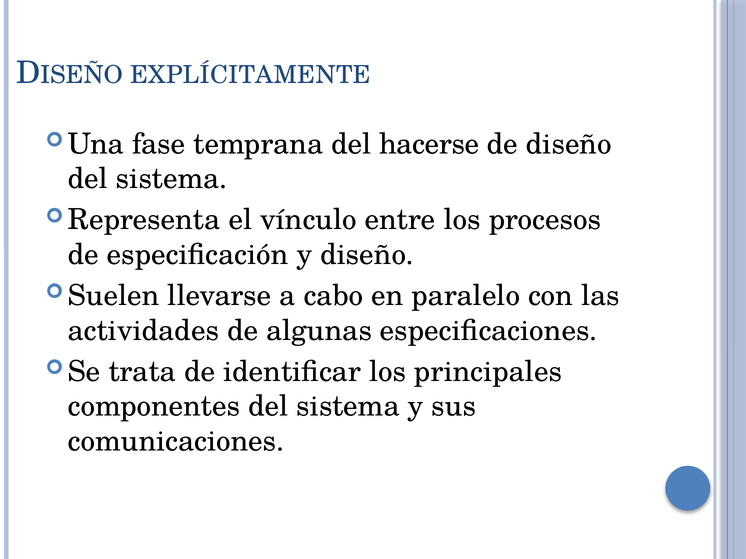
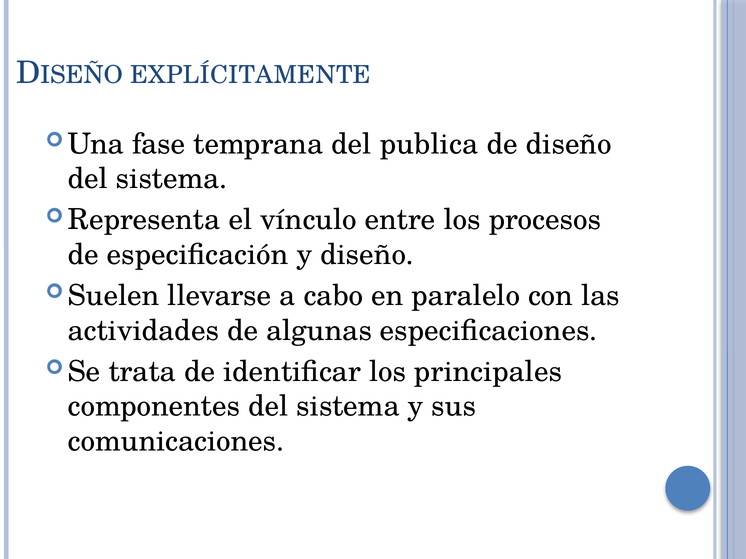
hacerse: hacerse -> publica
